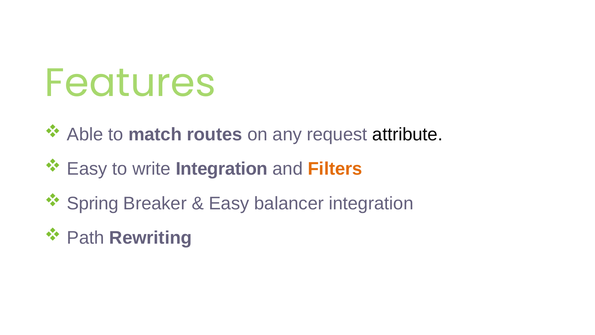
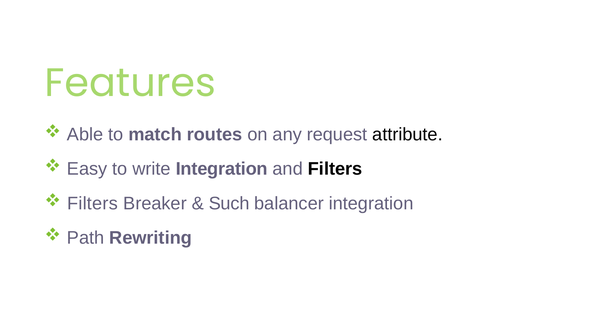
Filters at (335, 169) colour: orange -> black
Spring at (93, 203): Spring -> Filters
Easy at (229, 203): Easy -> Such
